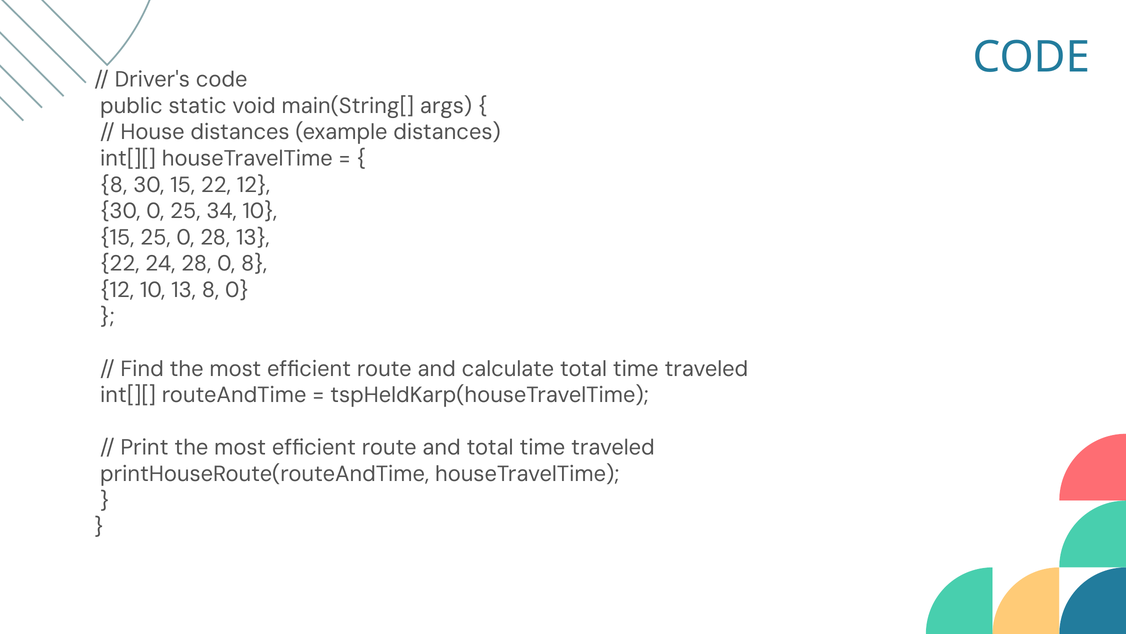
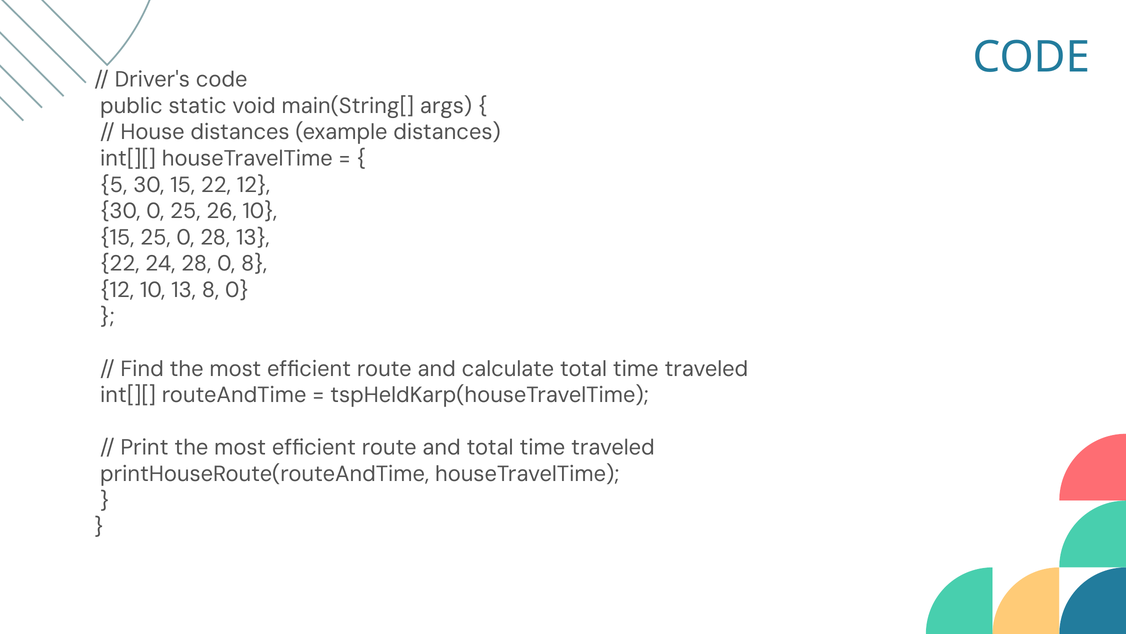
8 at (114, 185): 8 -> 5
34: 34 -> 26
